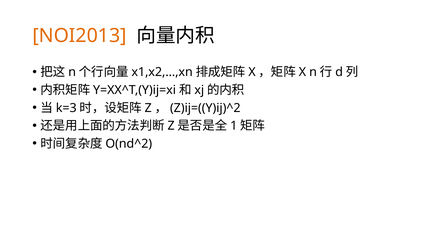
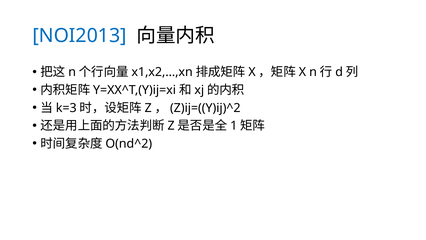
NOI2013 colour: orange -> blue
